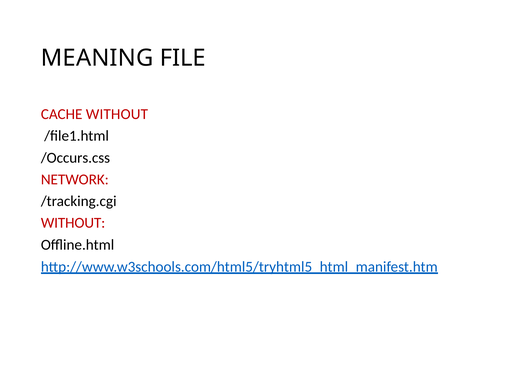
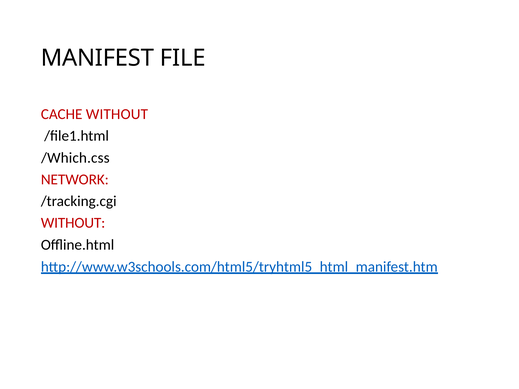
MEANING: MEANING -> MANIFEST
/Occurs.css: /Occurs.css -> /Which.css
